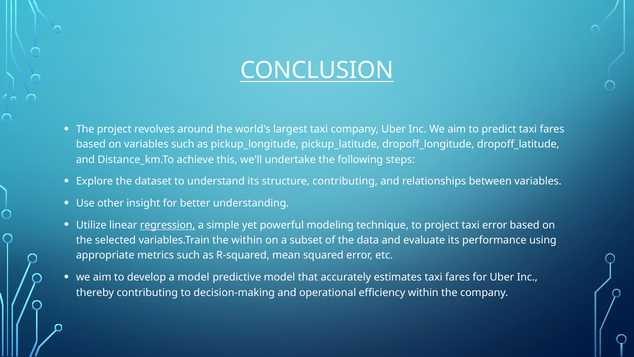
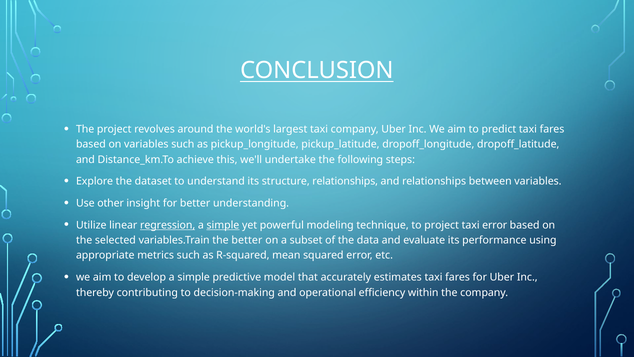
structure contributing: contributing -> relationships
simple at (223, 225) underline: none -> present
the within: within -> better
develop a model: model -> simple
